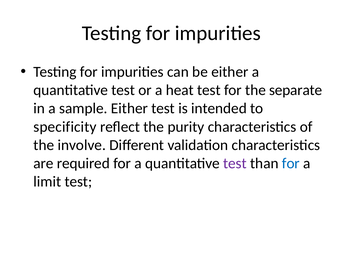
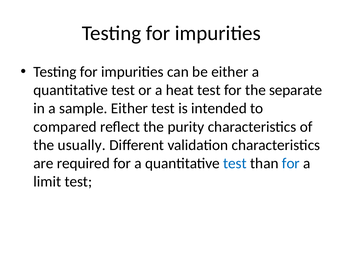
specificity: specificity -> compared
involve: involve -> usually
test at (235, 163) colour: purple -> blue
